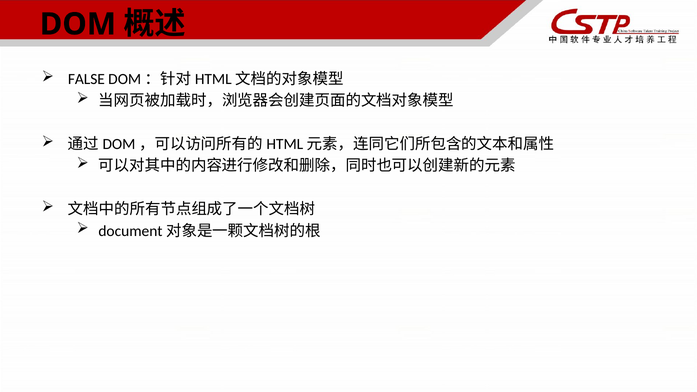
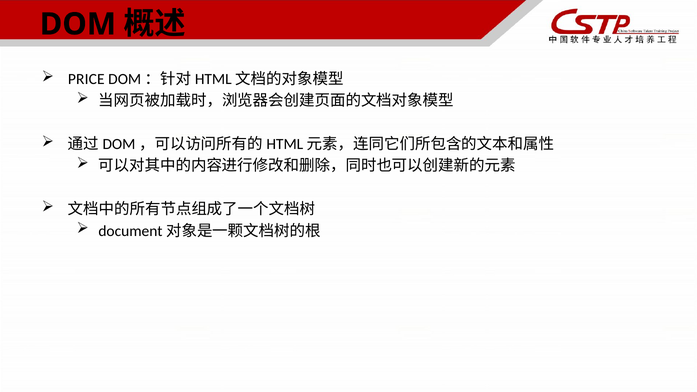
FALSE: FALSE -> PRICE
